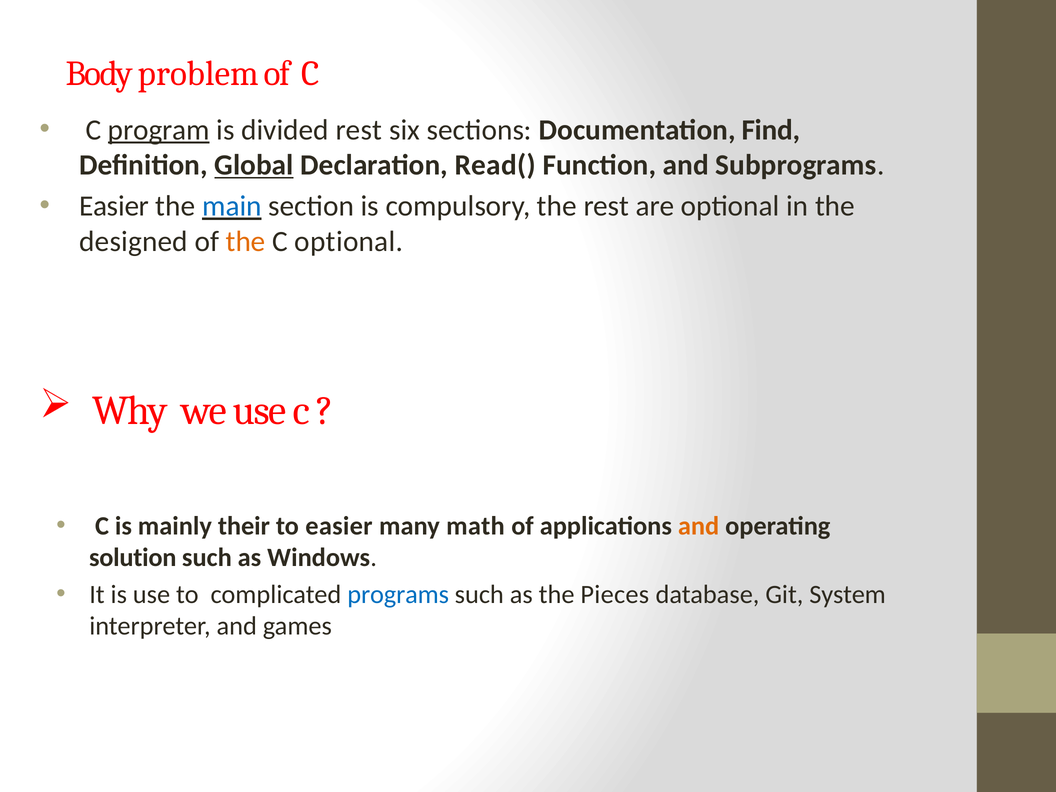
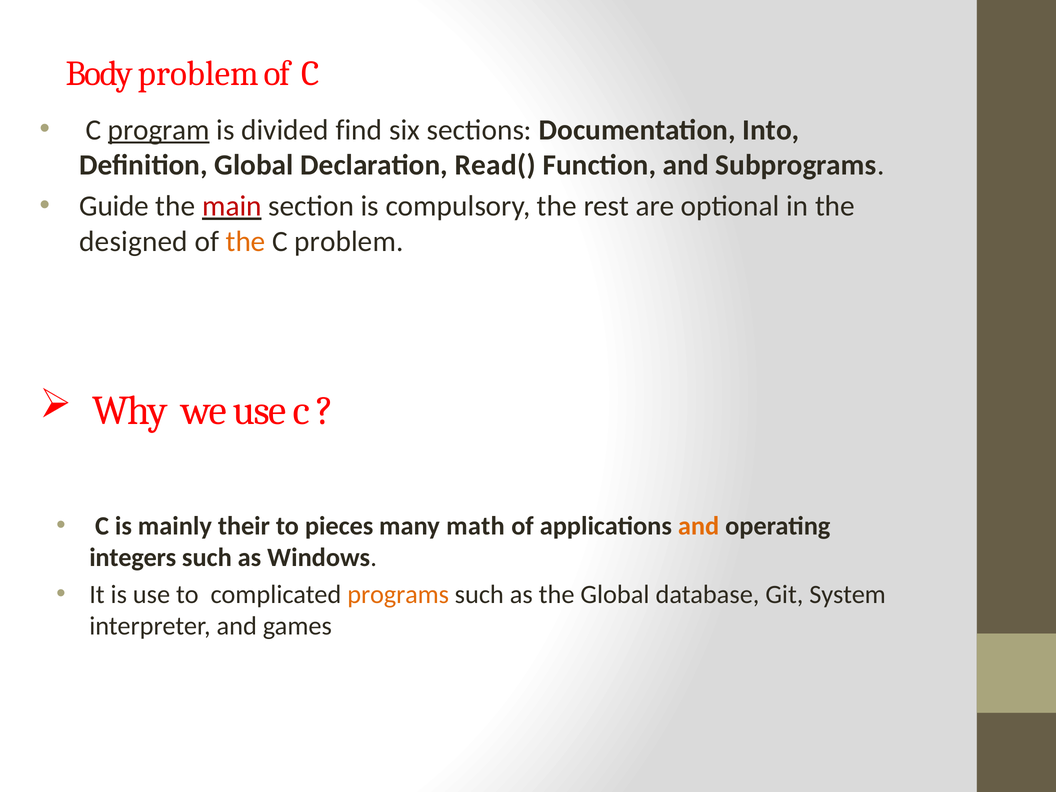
divided rest: rest -> find
Find: Find -> Into
Global at (254, 165) underline: present -> none
Easier at (114, 206): Easier -> Guide
main colour: blue -> red
C optional: optional -> problem
to easier: easier -> pieces
solution: solution -> integers
programs colour: blue -> orange
the Pieces: Pieces -> Global
